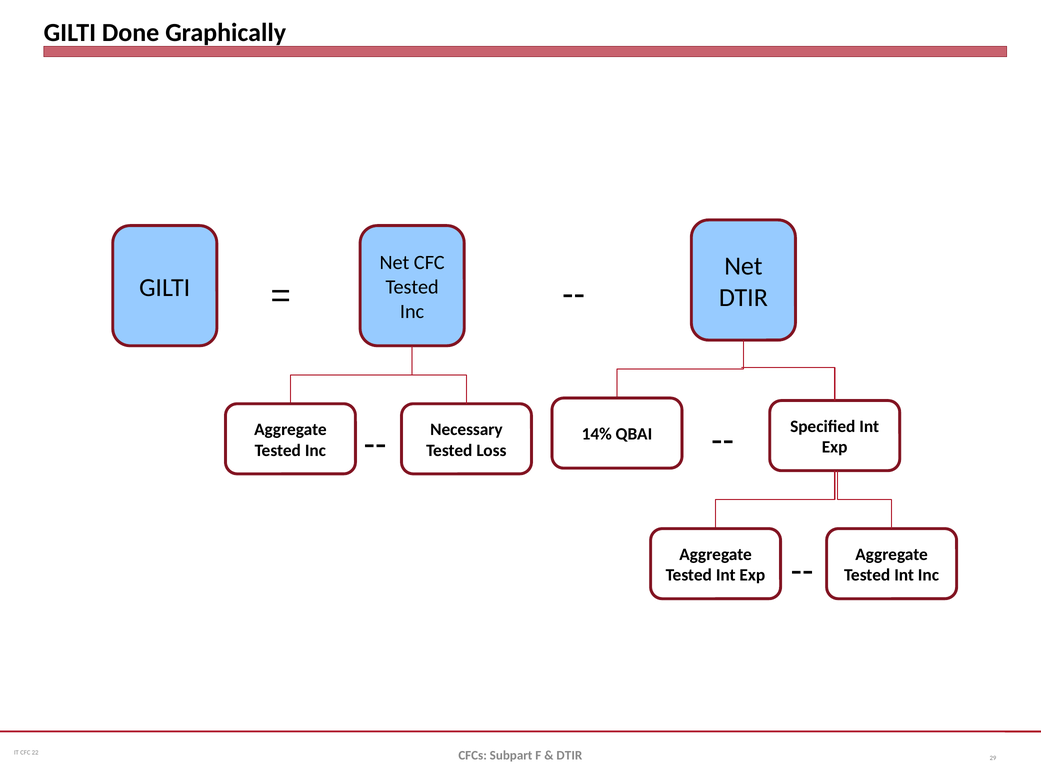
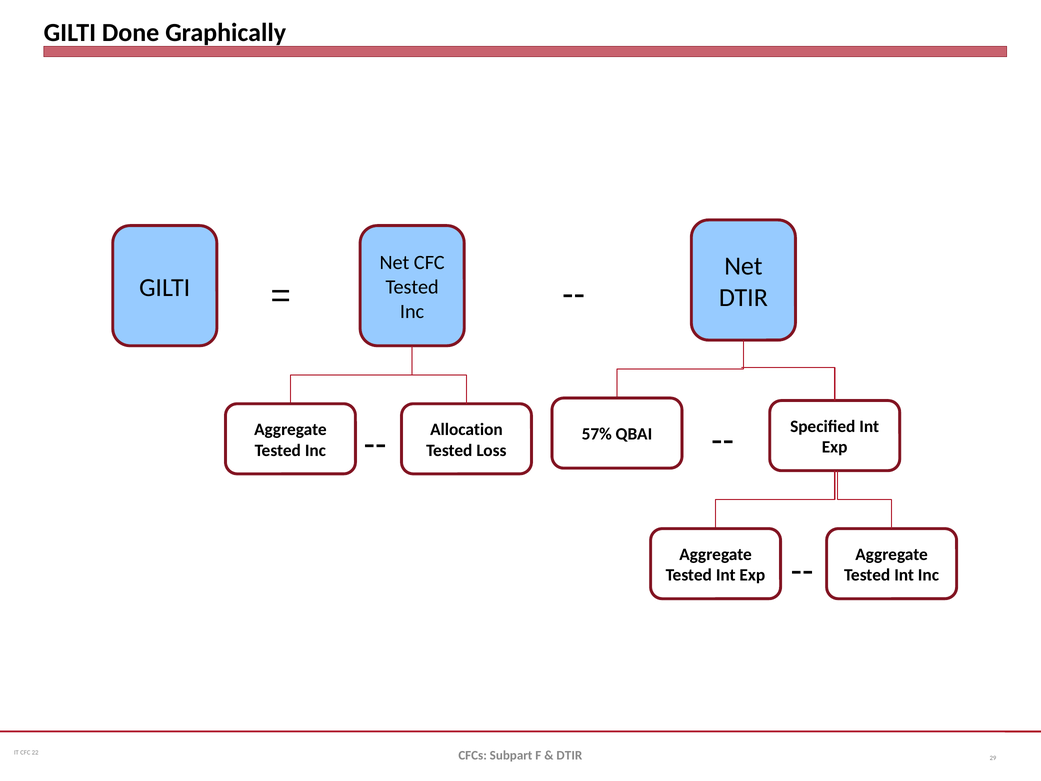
14%: 14% -> 57%
Necessary: Necessary -> Allocation
